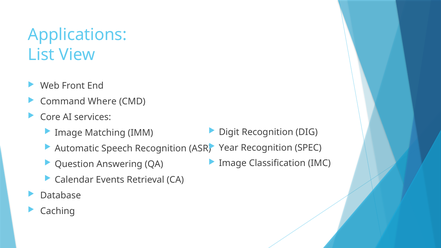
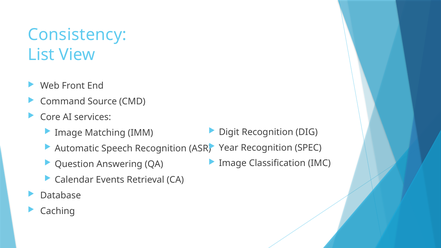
Applications: Applications -> Consistency
Where: Where -> Source
